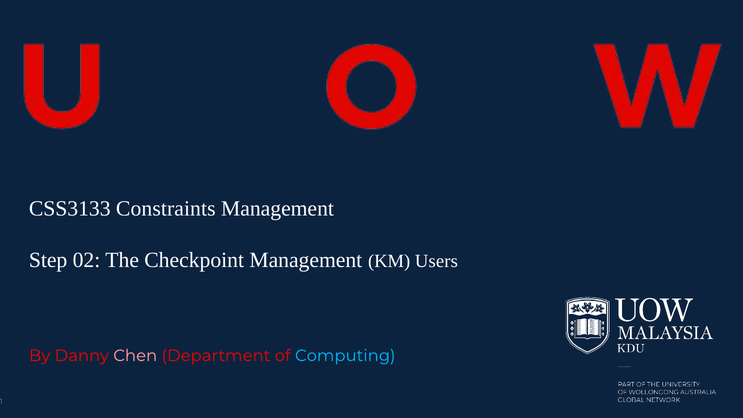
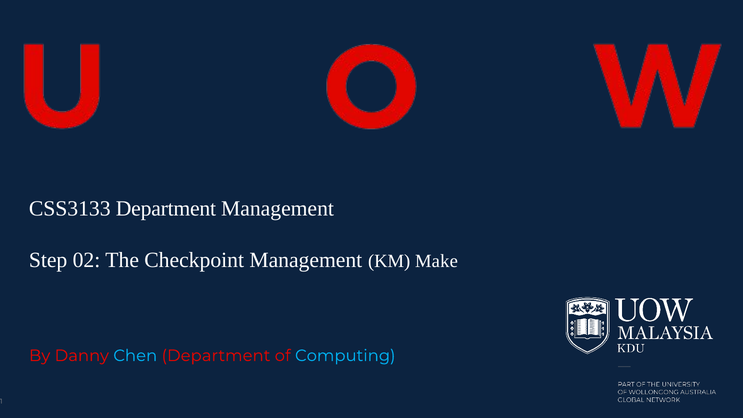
CSS3133 Constraints: Constraints -> Department
Users: Users -> Make
Chen colour: pink -> light blue
